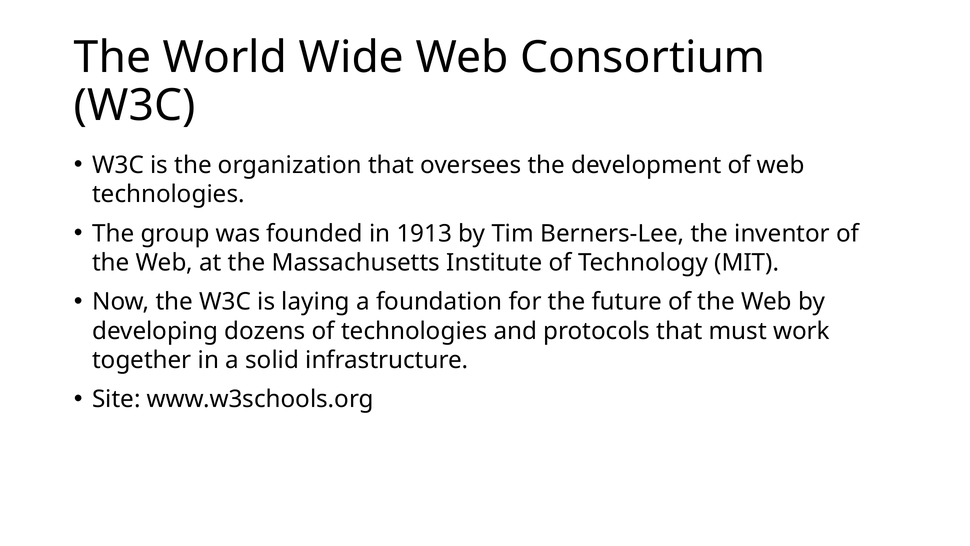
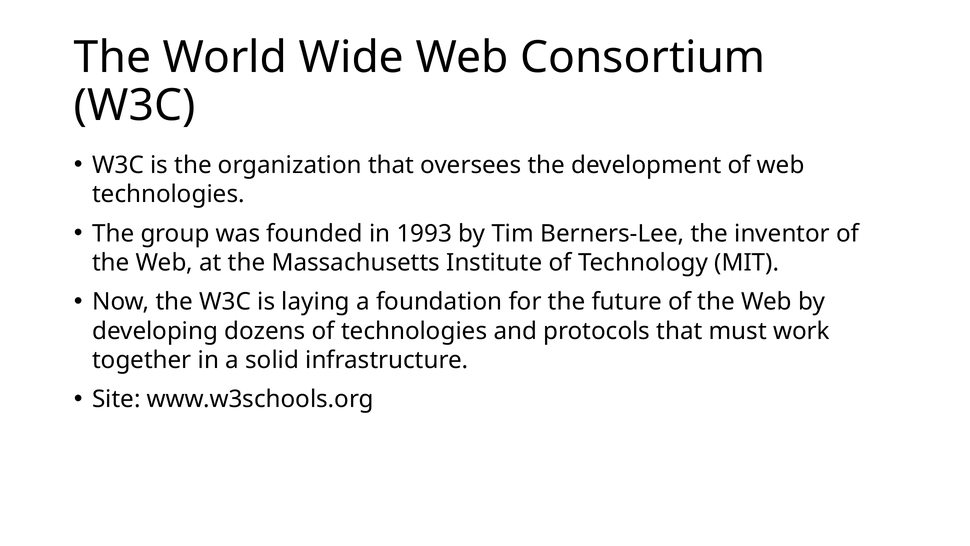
1913: 1913 -> 1993
